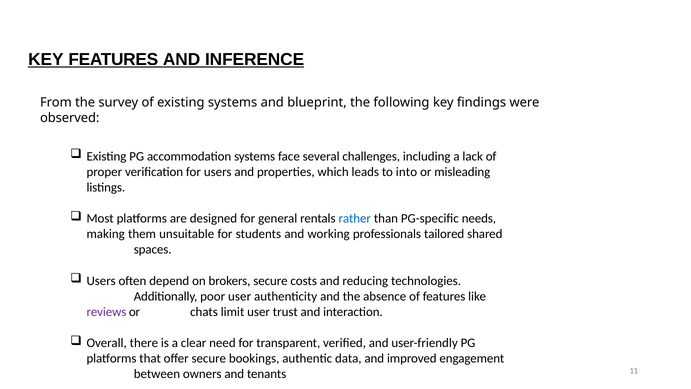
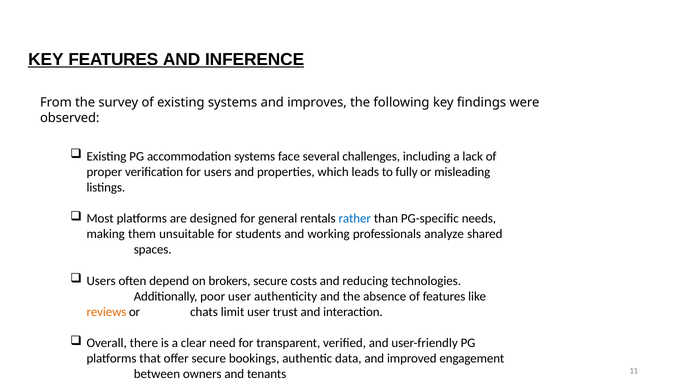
blueprint: blueprint -> improves
into: into -> fully
tailored: tailored -> analyze
reviews colour: purple -> orange
